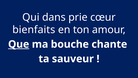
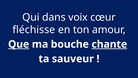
prie: prie -> voix
bienfaits: bienfaits -> fléchisse
chante underline: none -> present
